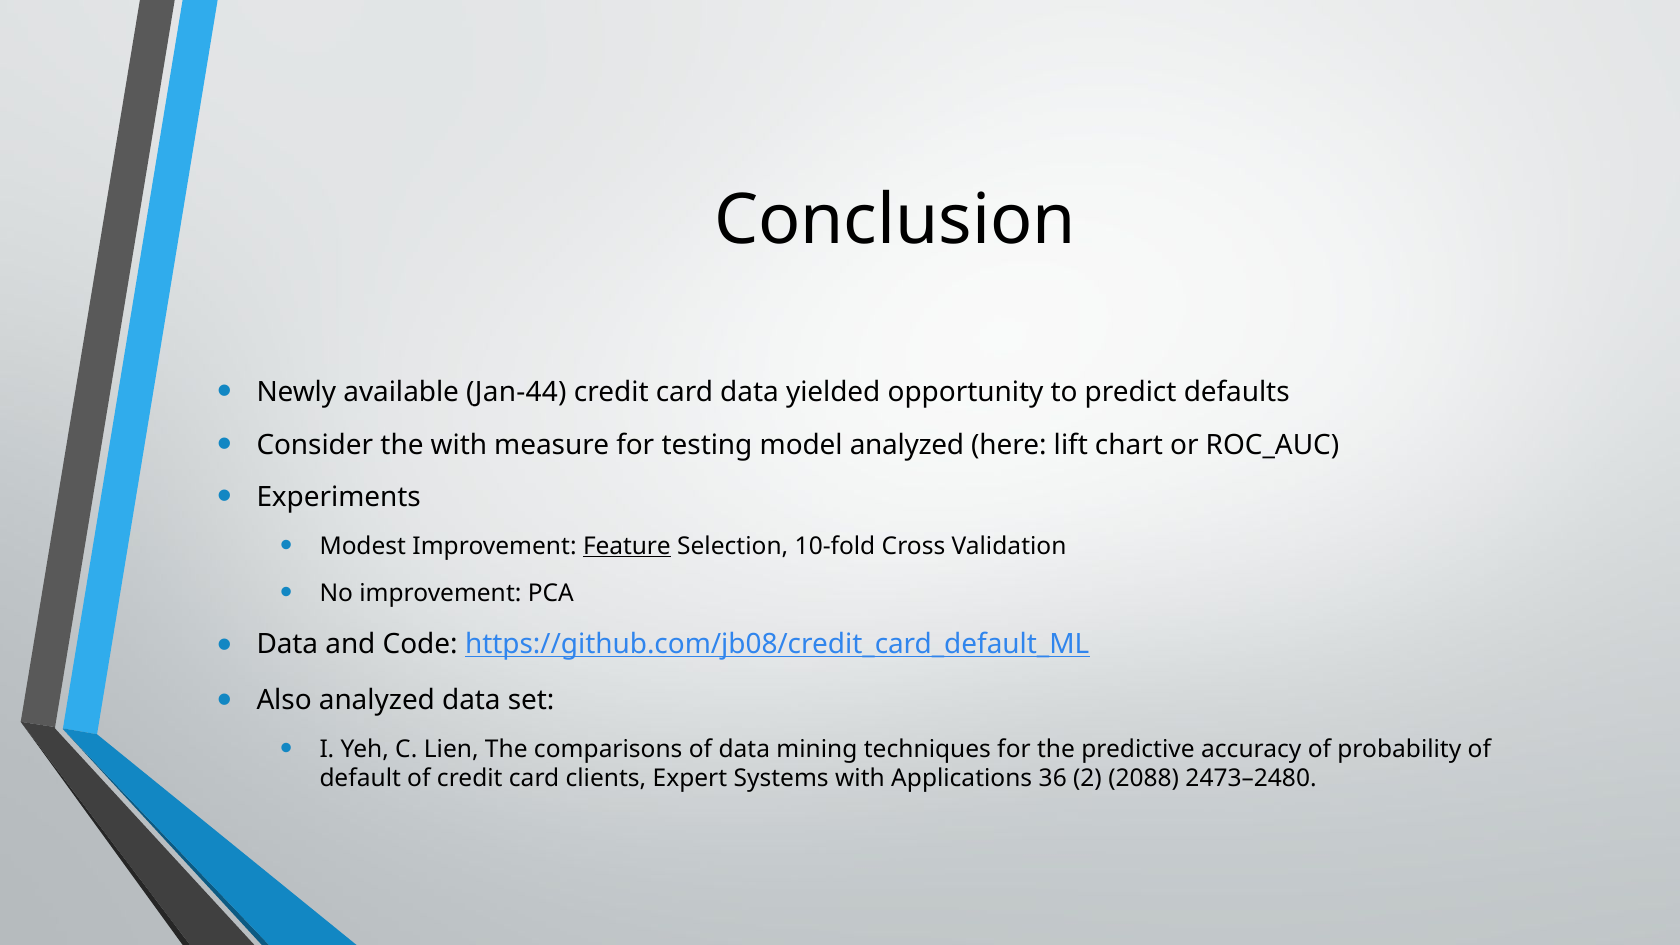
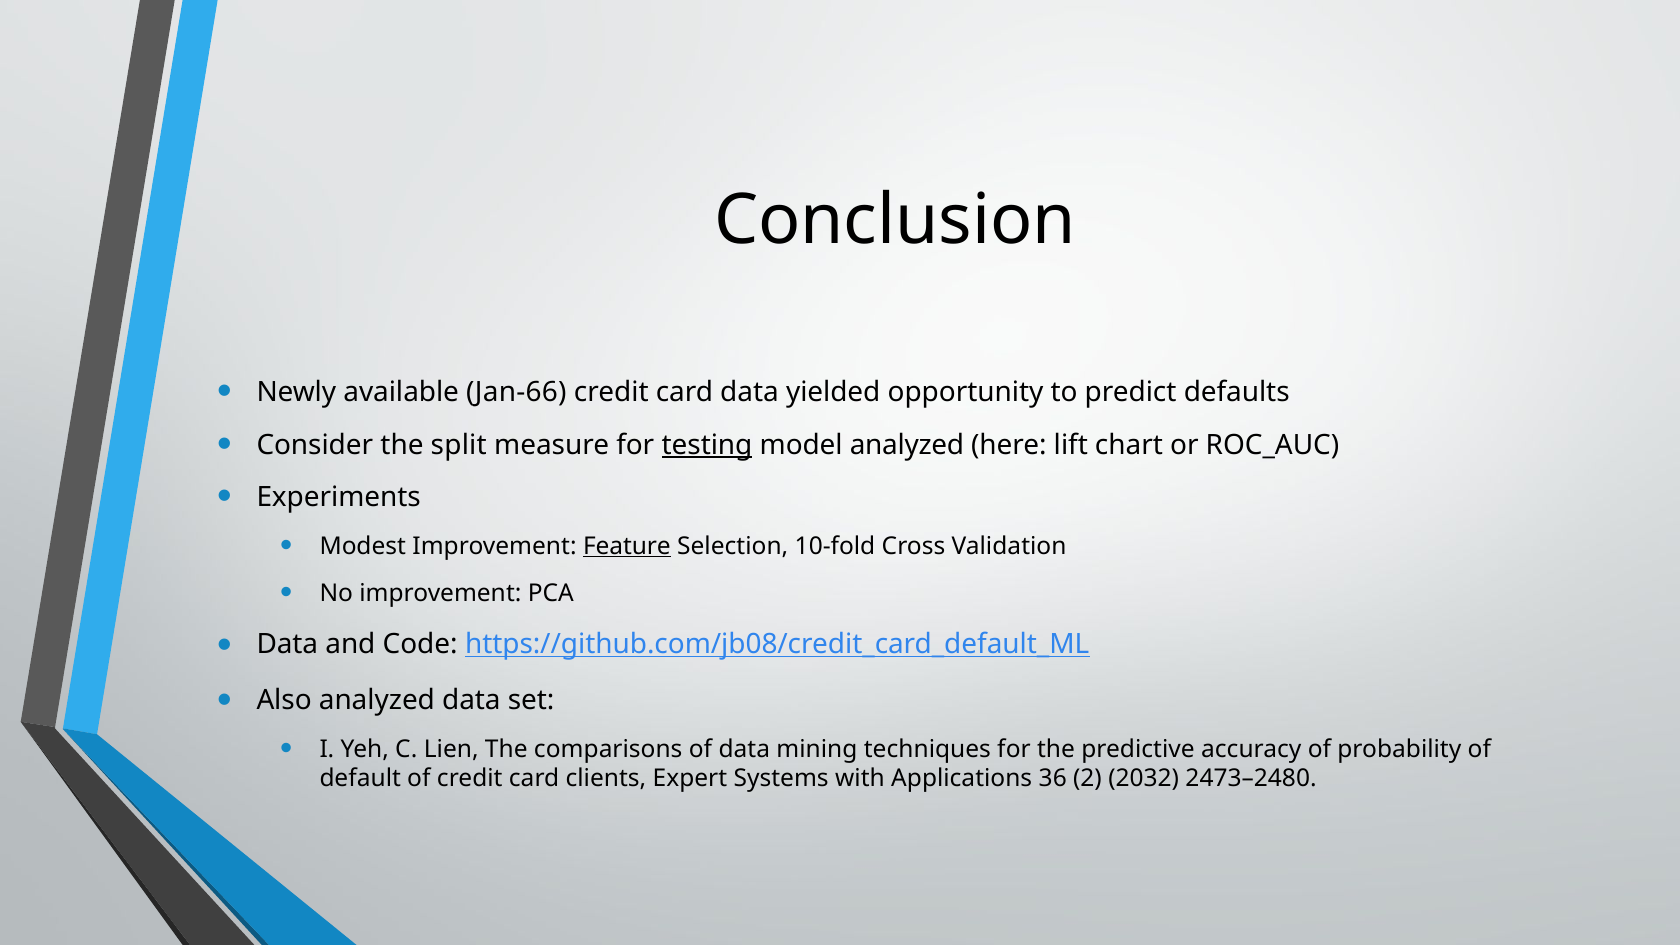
Jan-44: Jan-44 -> Jan-66
the with: with -> split
testing underline: none -> present
2088: 2088 -> 2032
